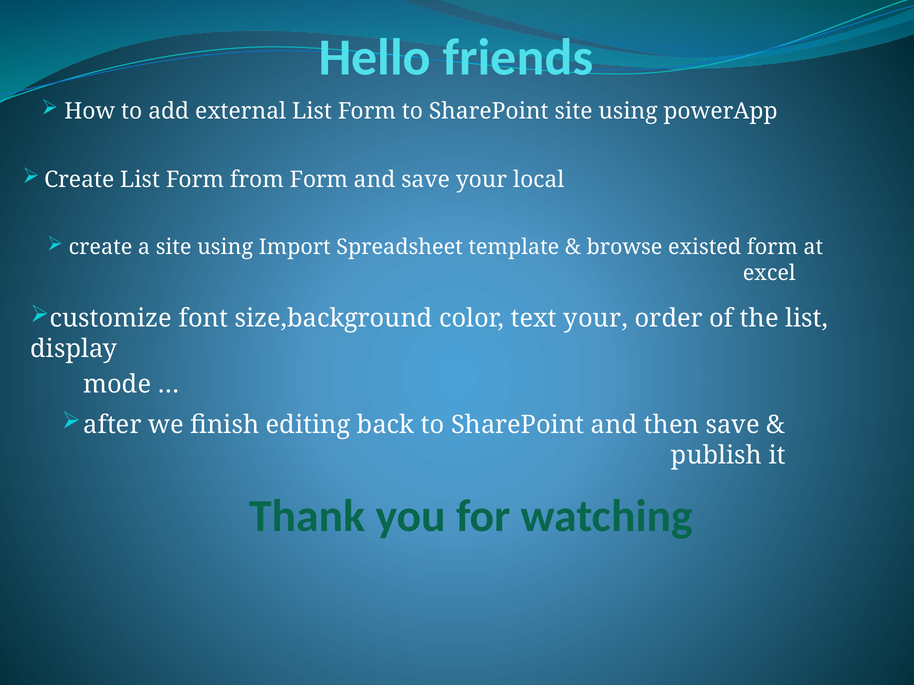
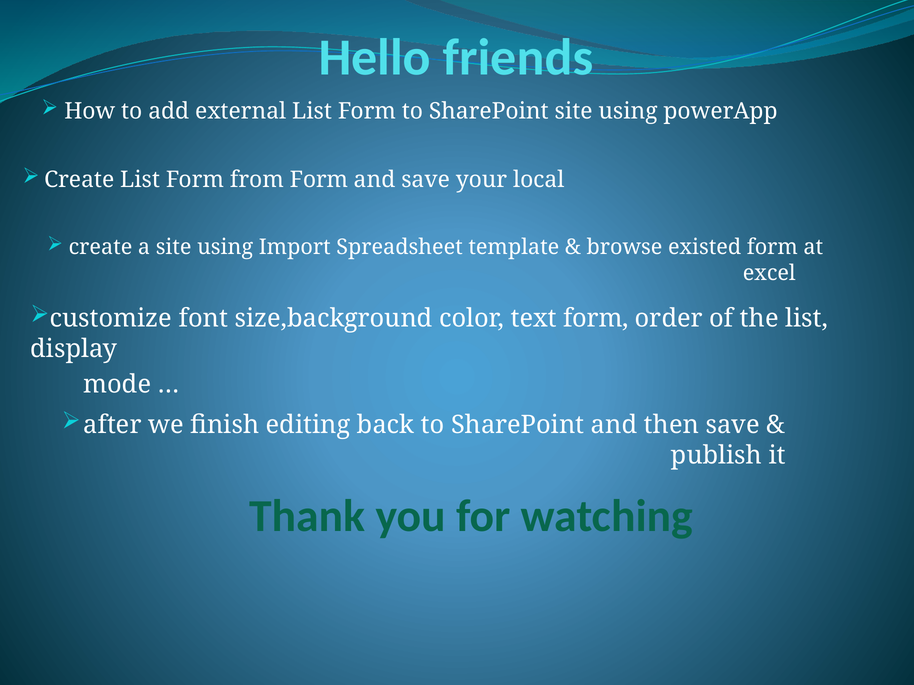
text your: your -> form
